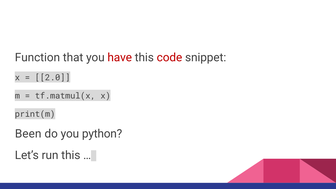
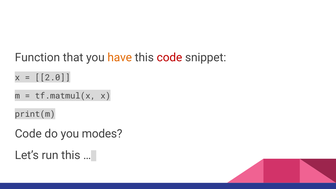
have colour: red -> orange
Been at (28, 134): Been -> Code
python: python -> modes
